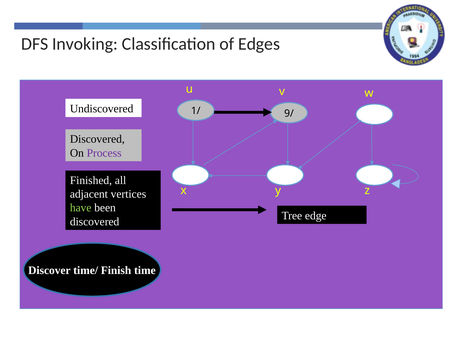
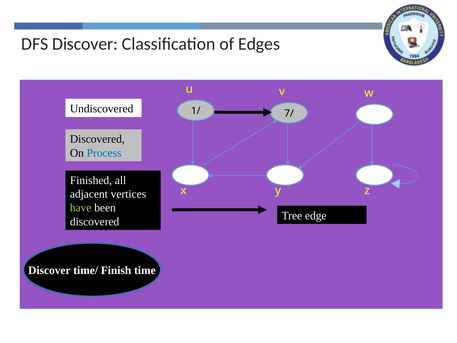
DFS Invoking: Invoking -> Discover
9/: 9/ -> 7/
Process colour: purple -> blue
